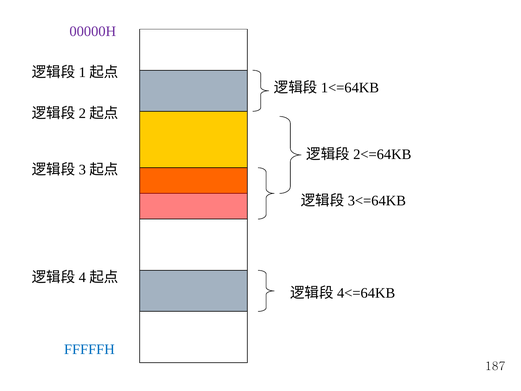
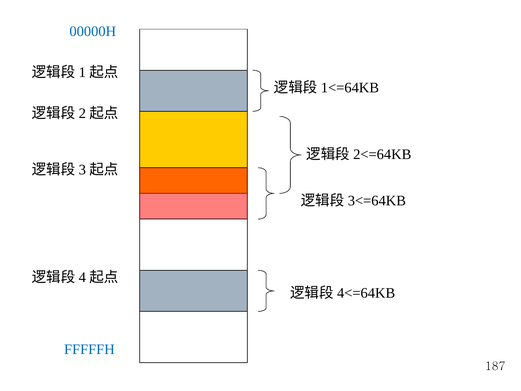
00000H colour: purple -> blue
